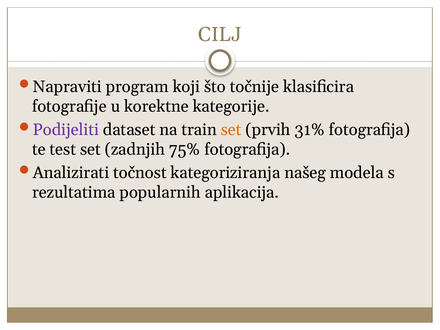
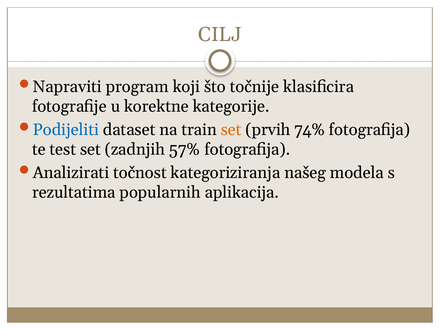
Podijeliti colour: purple -> blue
31%: 31% -> 74%
75%: 75% -> 57%
